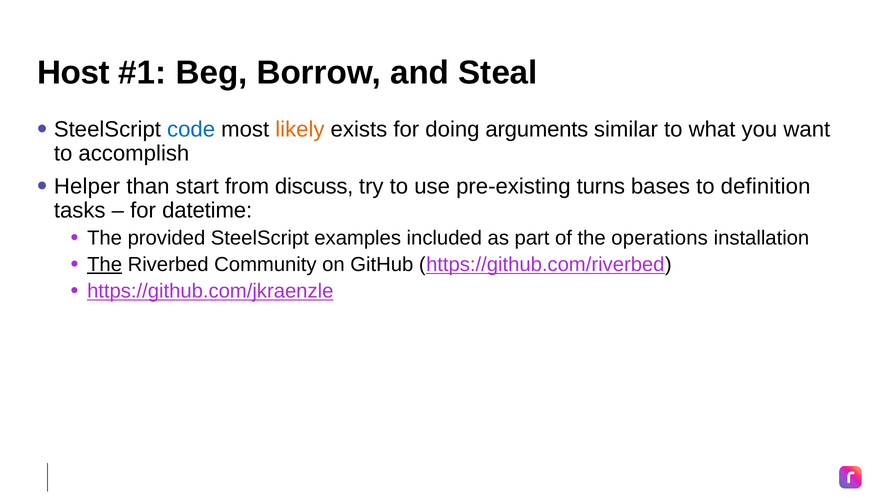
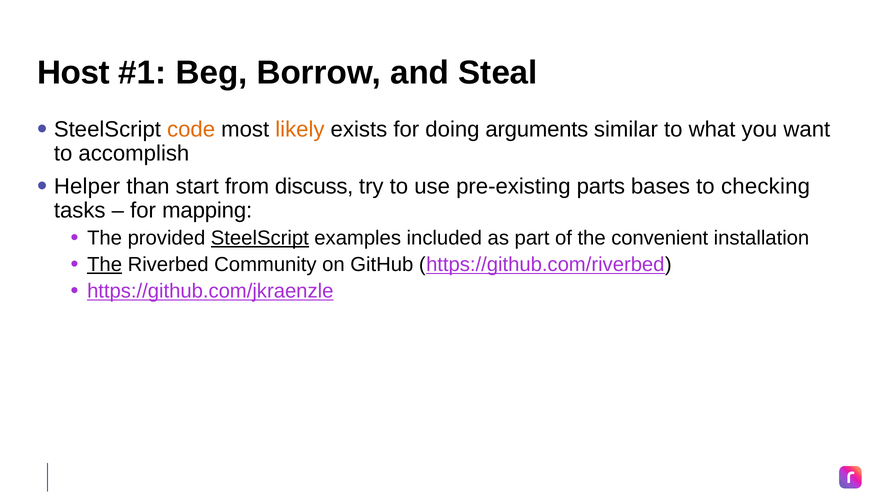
code colour: blue -> orange
turns: turns -> parts
definition: definition -> checking
datetime: datetime -> mapping
SteelScript at (260, 238) underline: none -> present
operations: operations -> convenient
